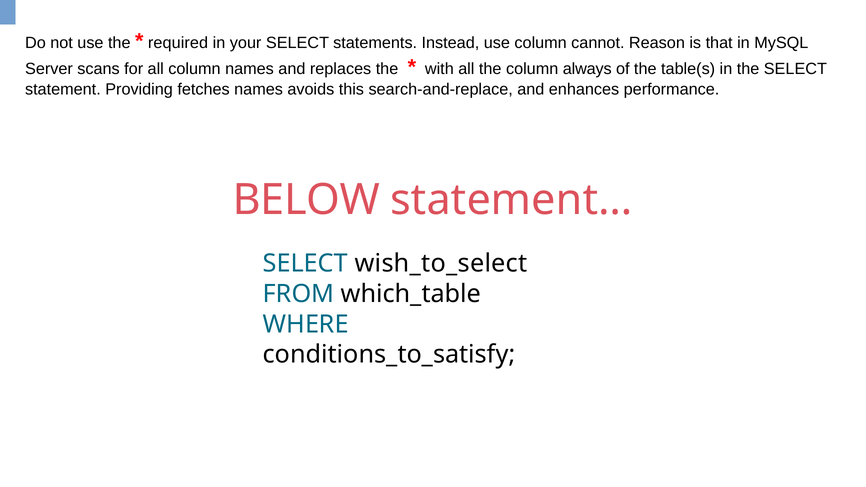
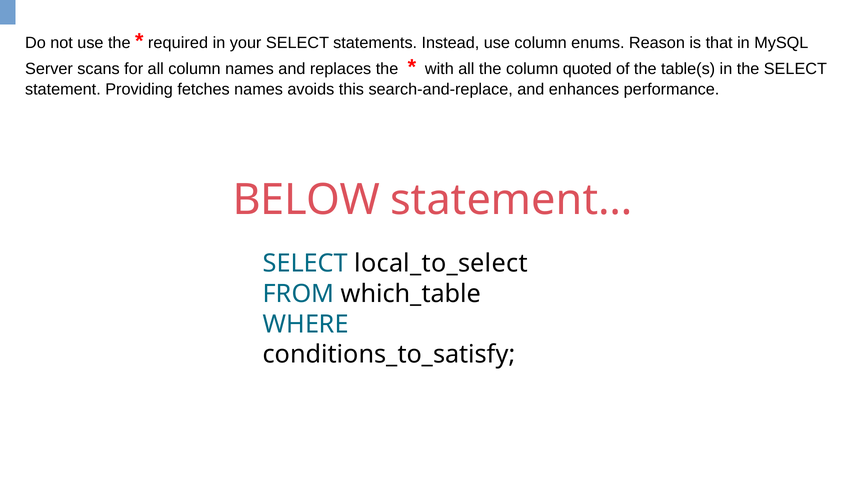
cannot: cannot -> enums
always: always -> quoted
wish_to_select: wish_to_select -> local_to_select
